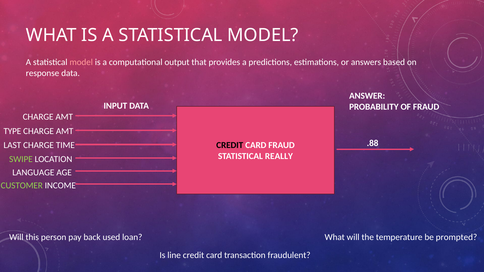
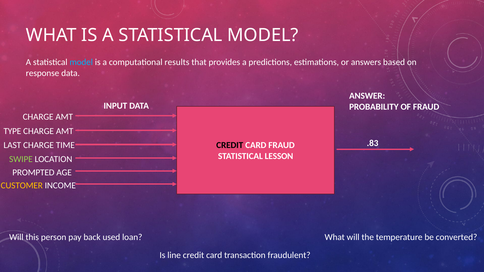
model at (81, 62) colour: pink -> light blue
output: output -> results
.88: .88 -> .83
REALLY: REALLY -> LESSON
LANGUAGE: LANGUAGE -> PROMPTED
CUSTOMER colour: light green -> yellow
prompted: prompted -> converted
